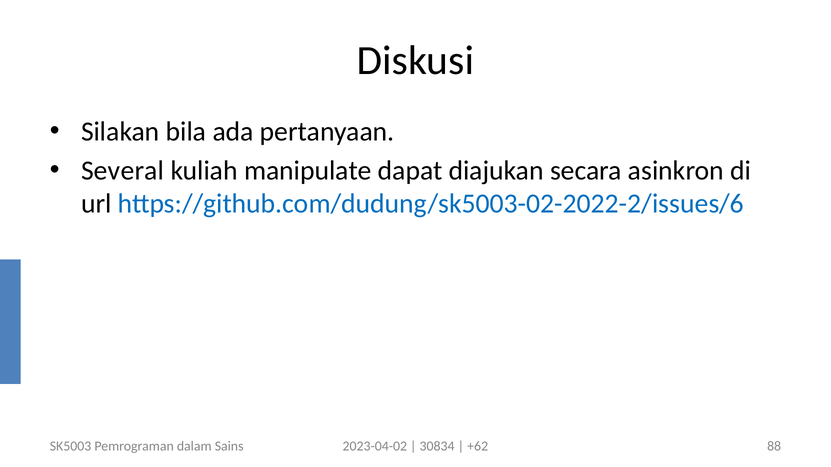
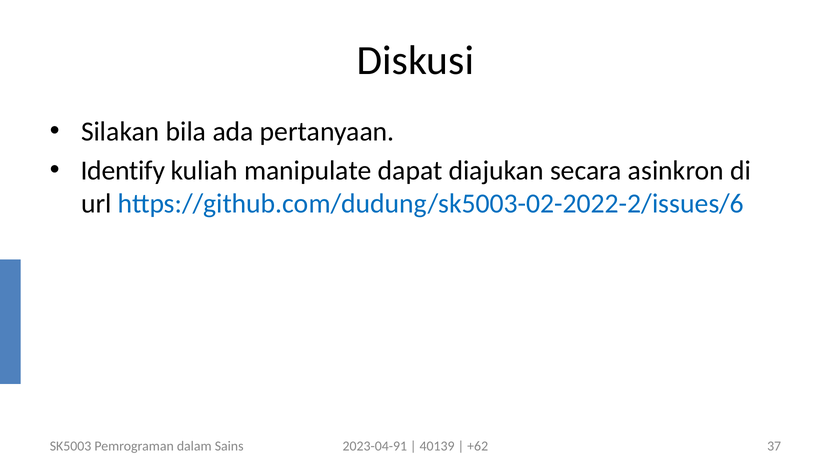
Several: Several -> Identify
2023-04-02: 2023-04-02 -> 2023-04-91
30834: 30834 -> 40139
88: 88 -> 37
